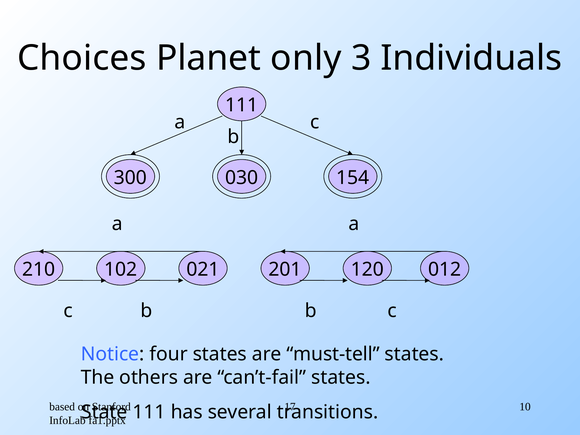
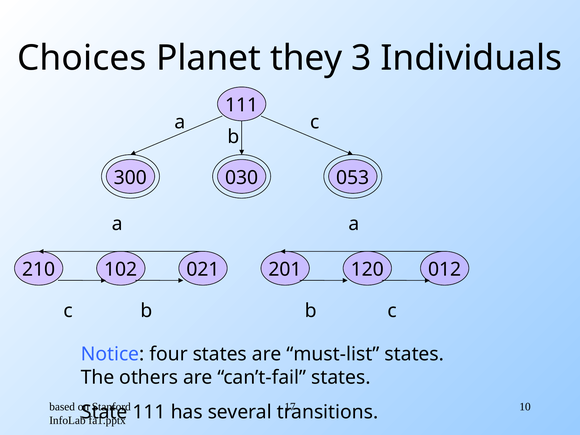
only: only -> they
154: 154 -> 053
must-tell: must-tell -> must-list
